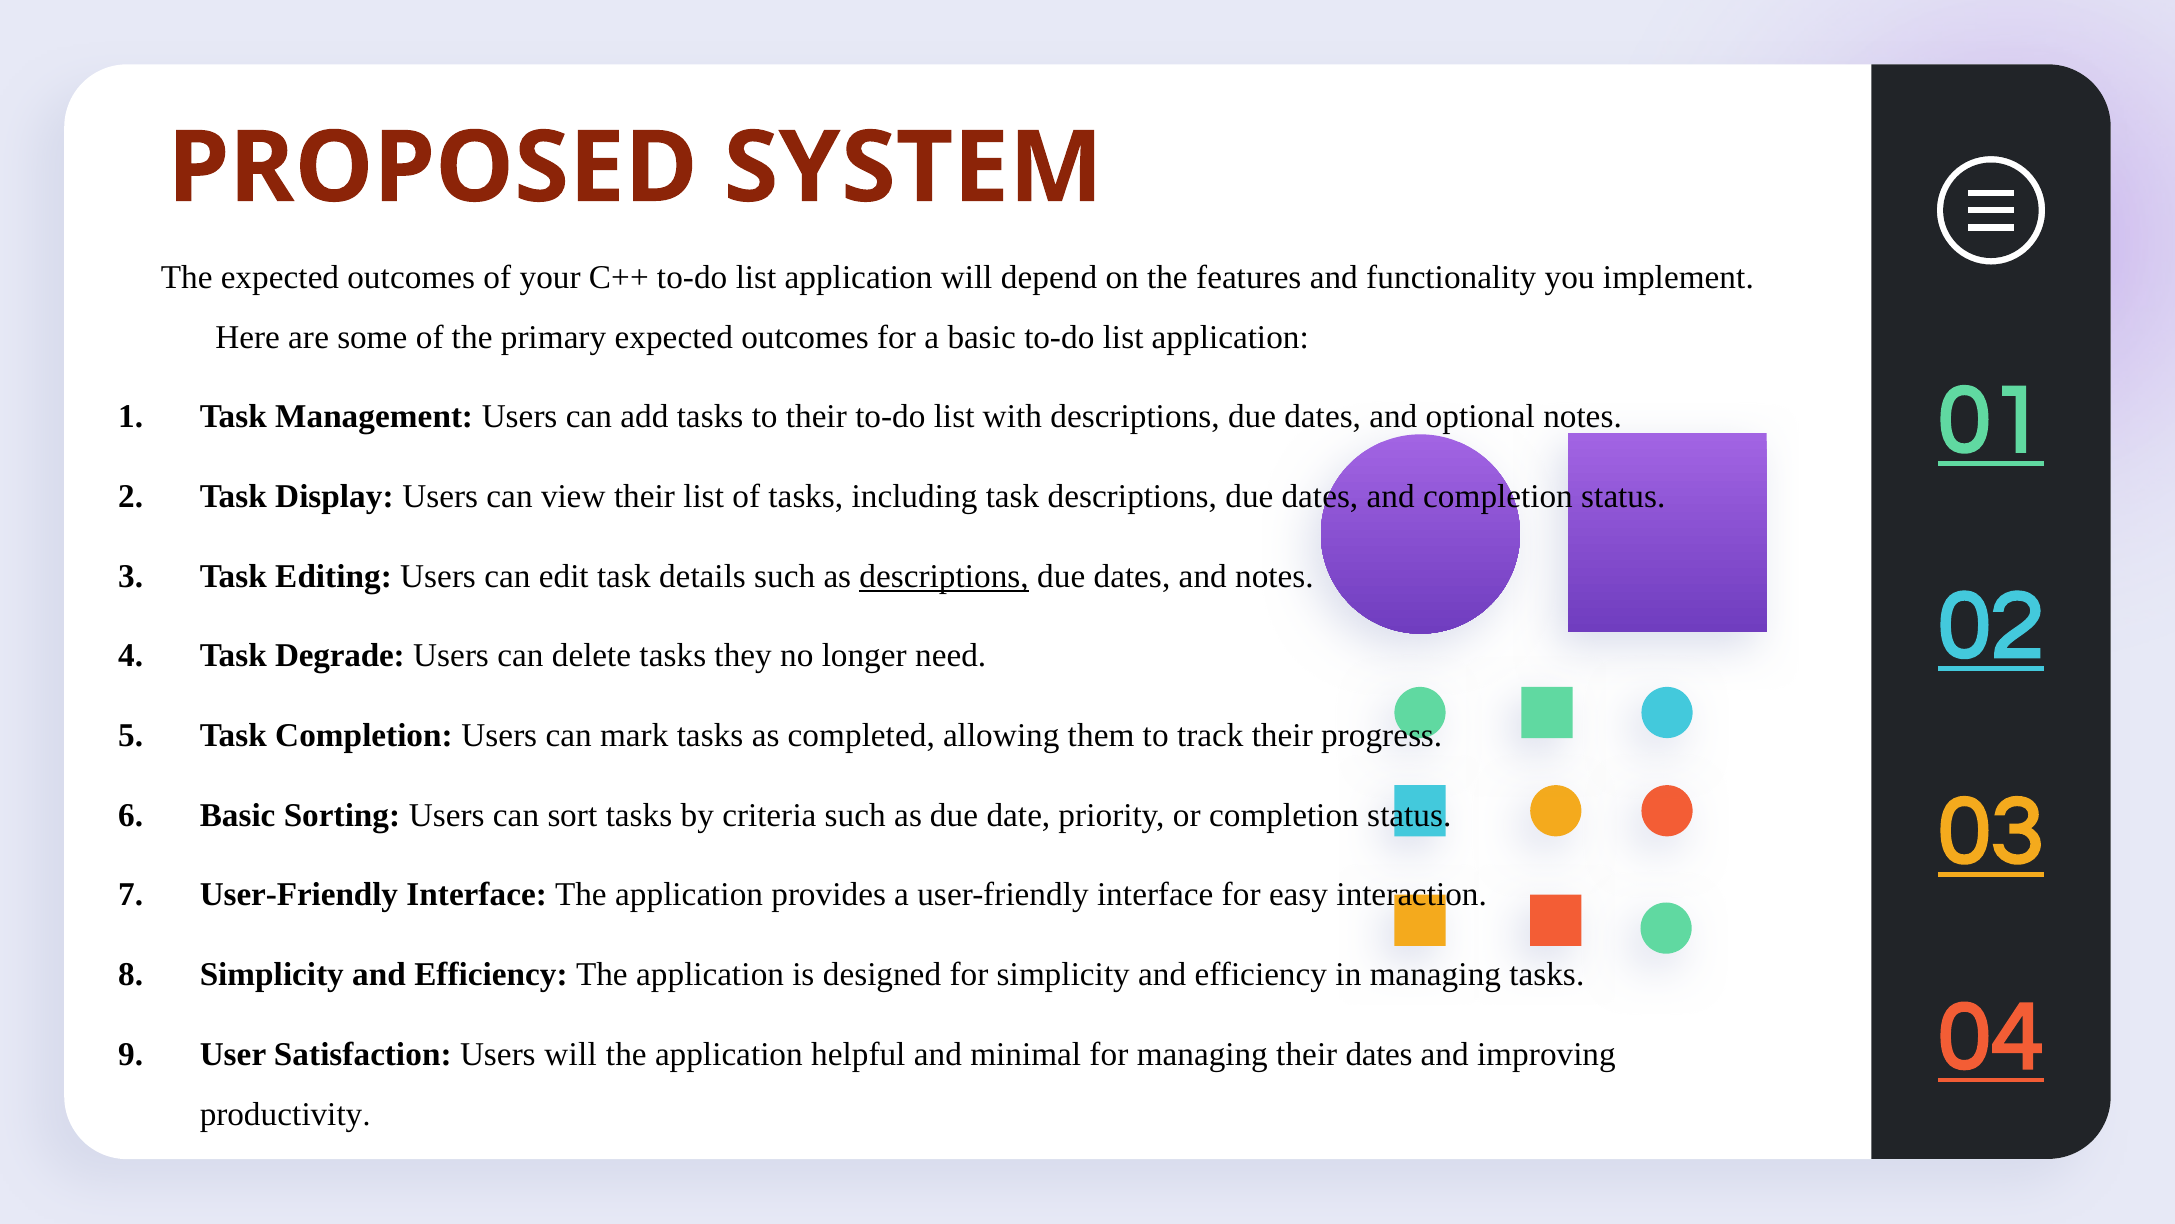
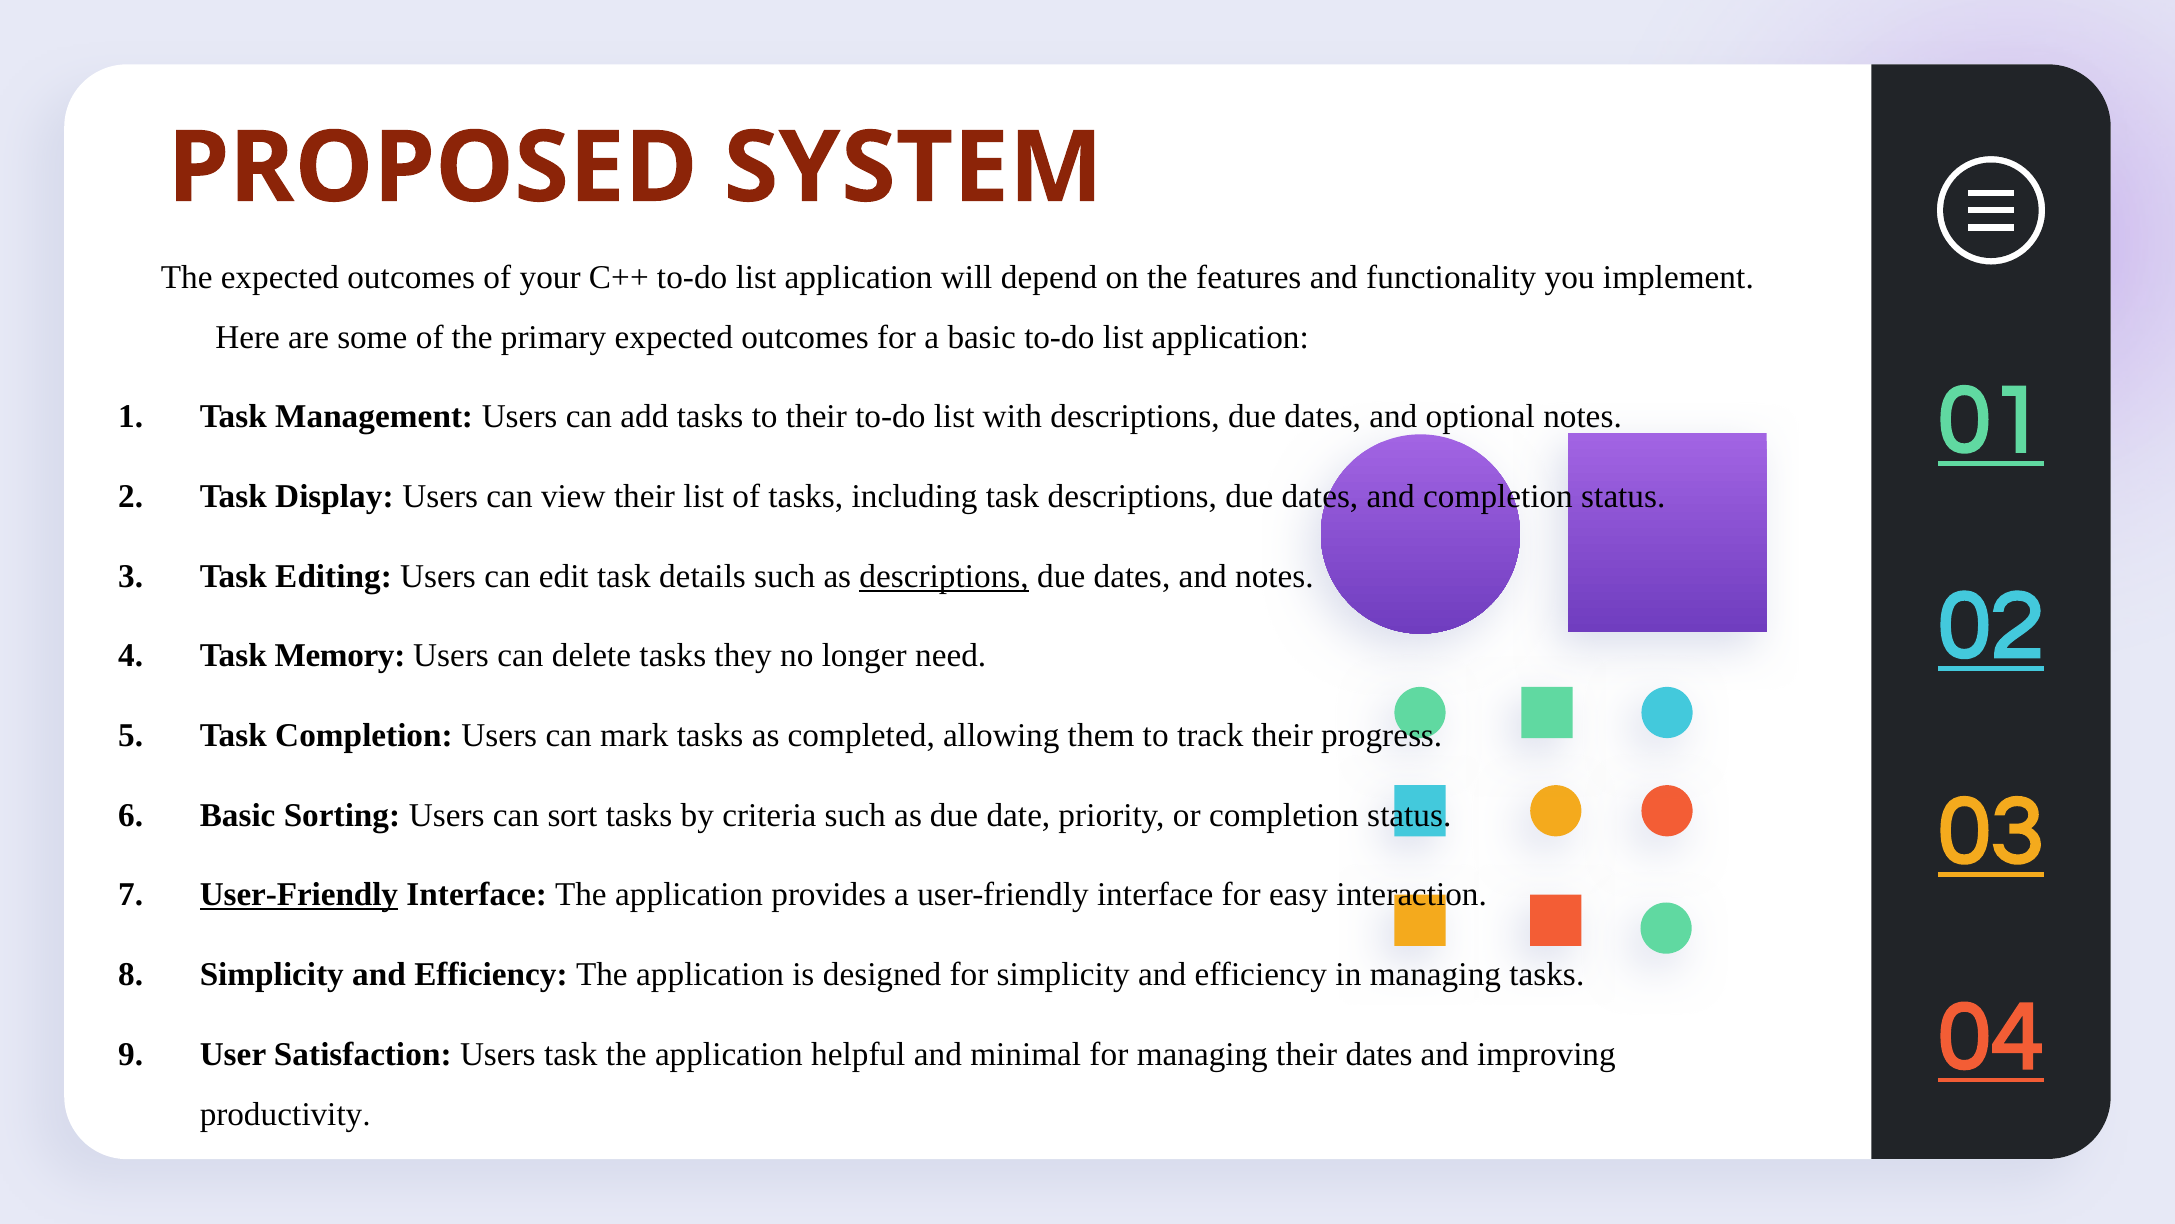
Degrade: Degrade -> Memory
User-Friendly at (299, 895) underline: none -> present
Users will: will -> task
